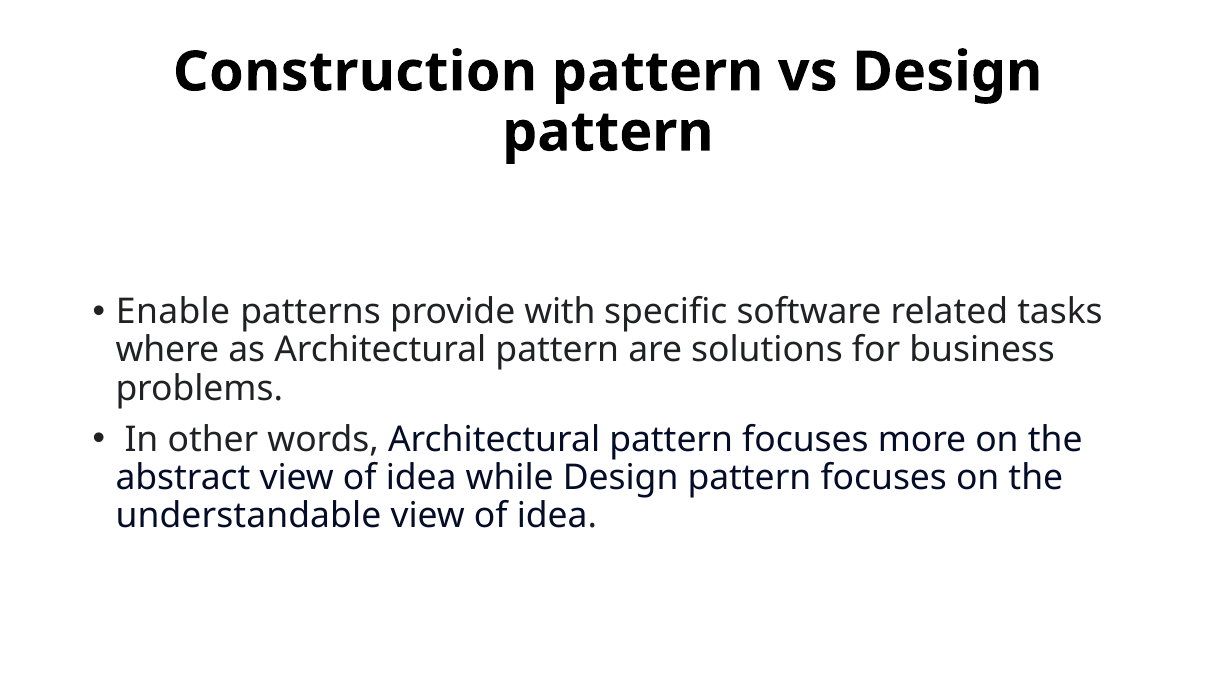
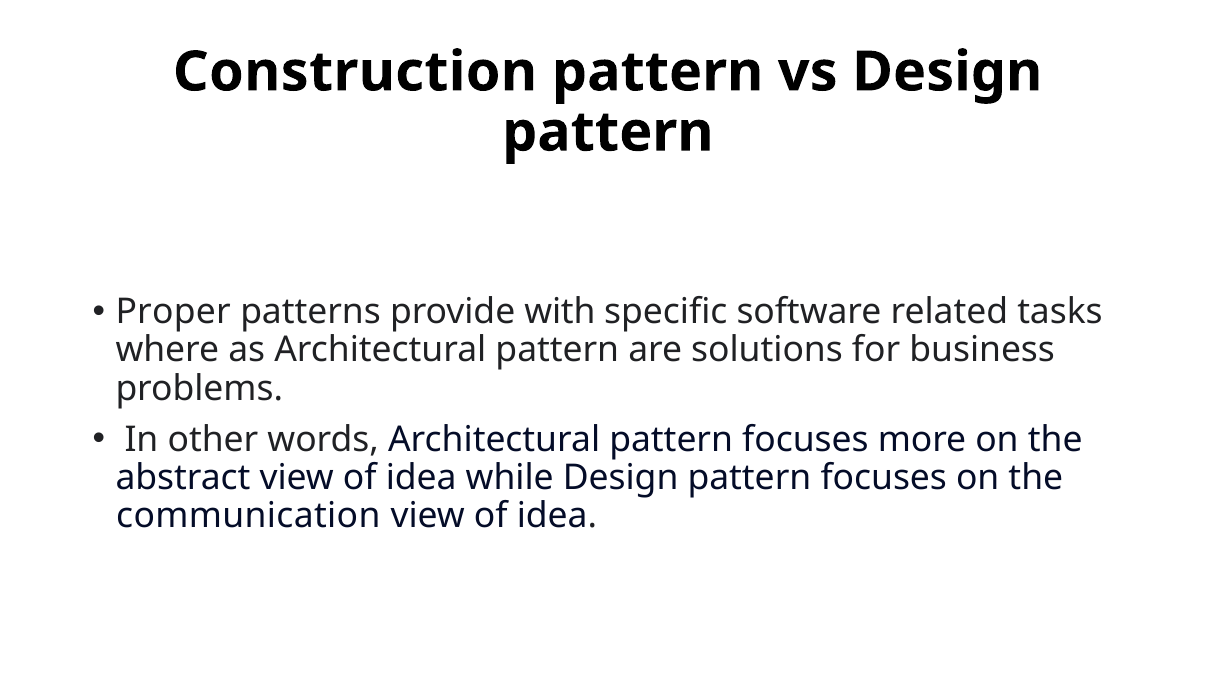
Enable: Enable -> Proper
understandable: understandable -> communication
